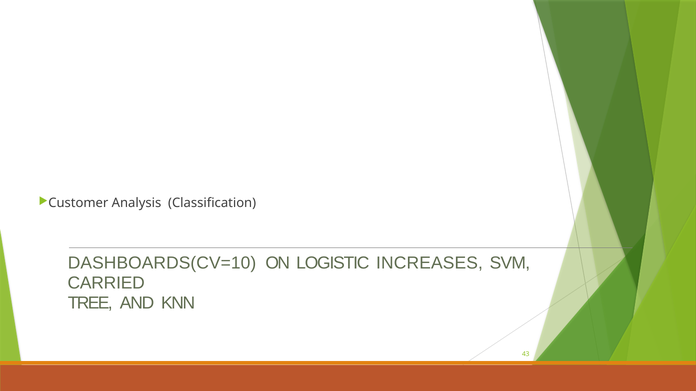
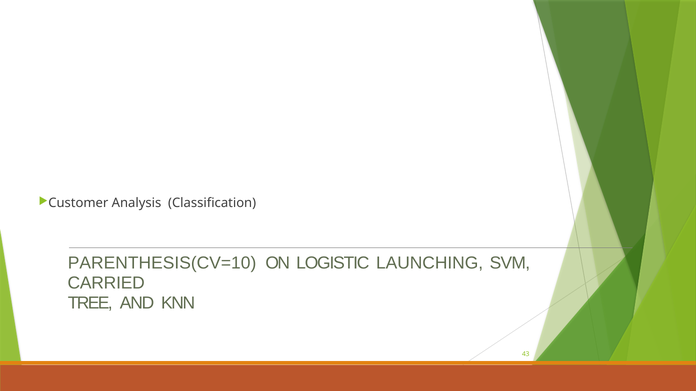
DASHBOARDS(CV=10: DASHBOARDS(CV=10 -> PARENTHESIS(CV=10
INCREASES: INCREASES -> LAUNCHING
